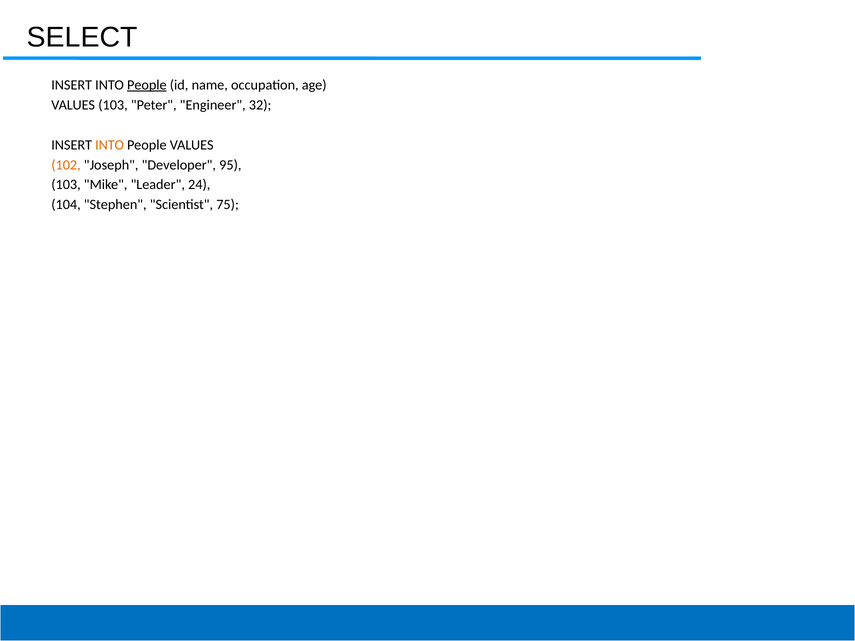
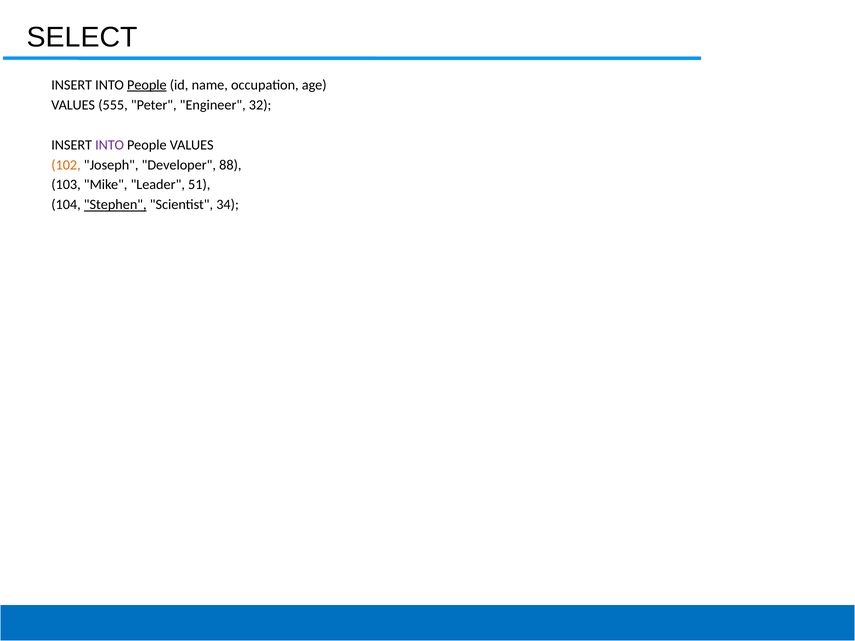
VALUES 103: 103 -> 555
INTO at (110, 145) colour: orange -> purple
95: 95 -> 88
24: 24 -> 51
Stephen underline: none -> present
75: 75 -> 34
